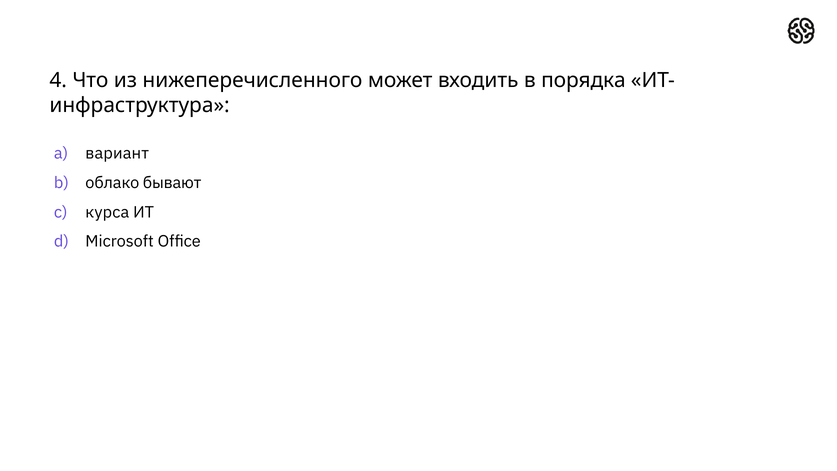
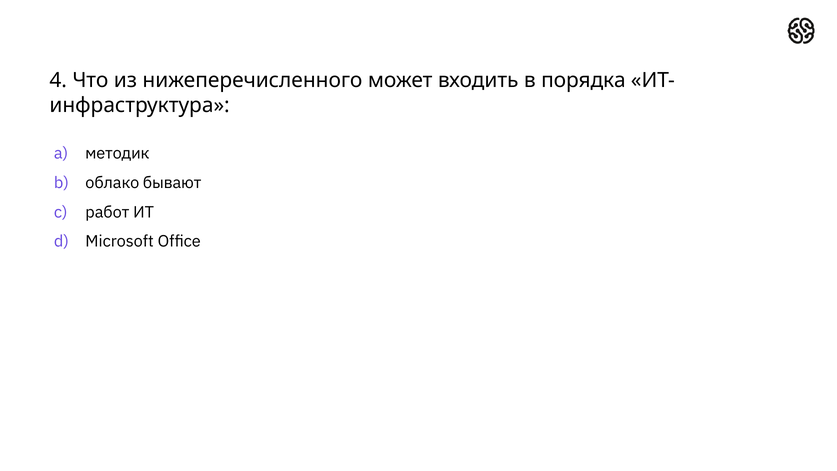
вариант: вариант -> методик
курса: курса -> работ
